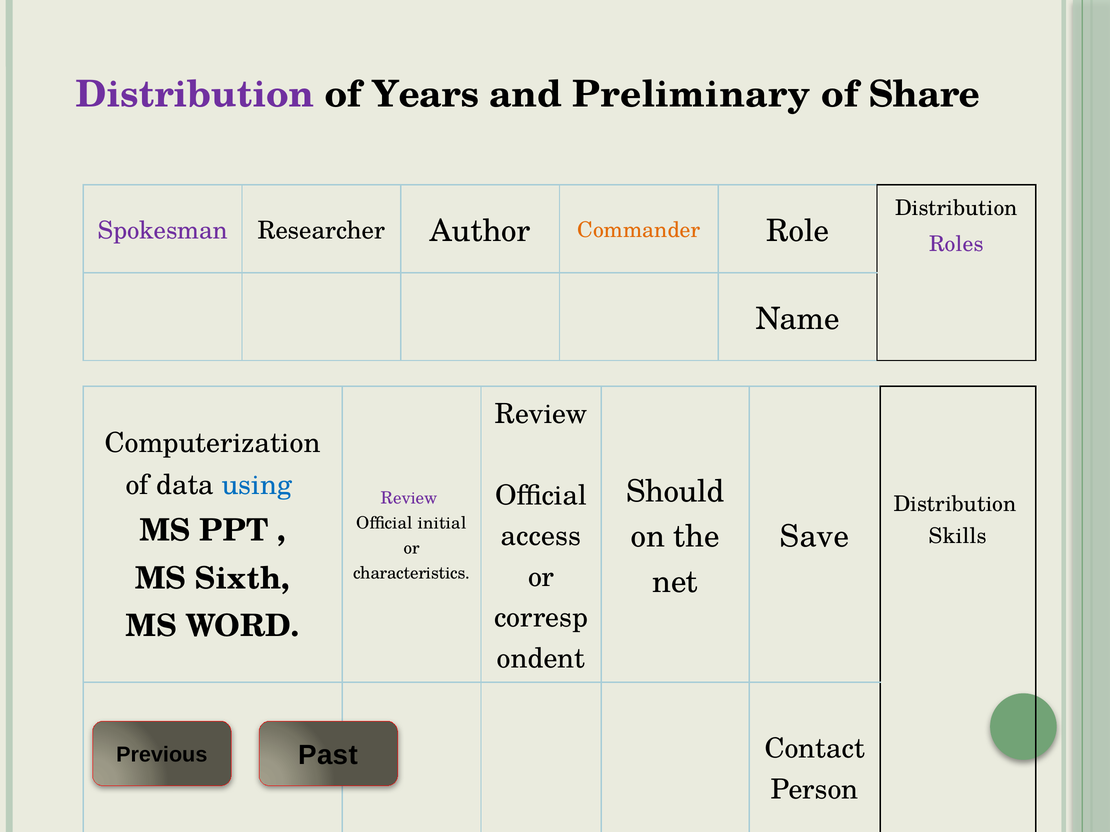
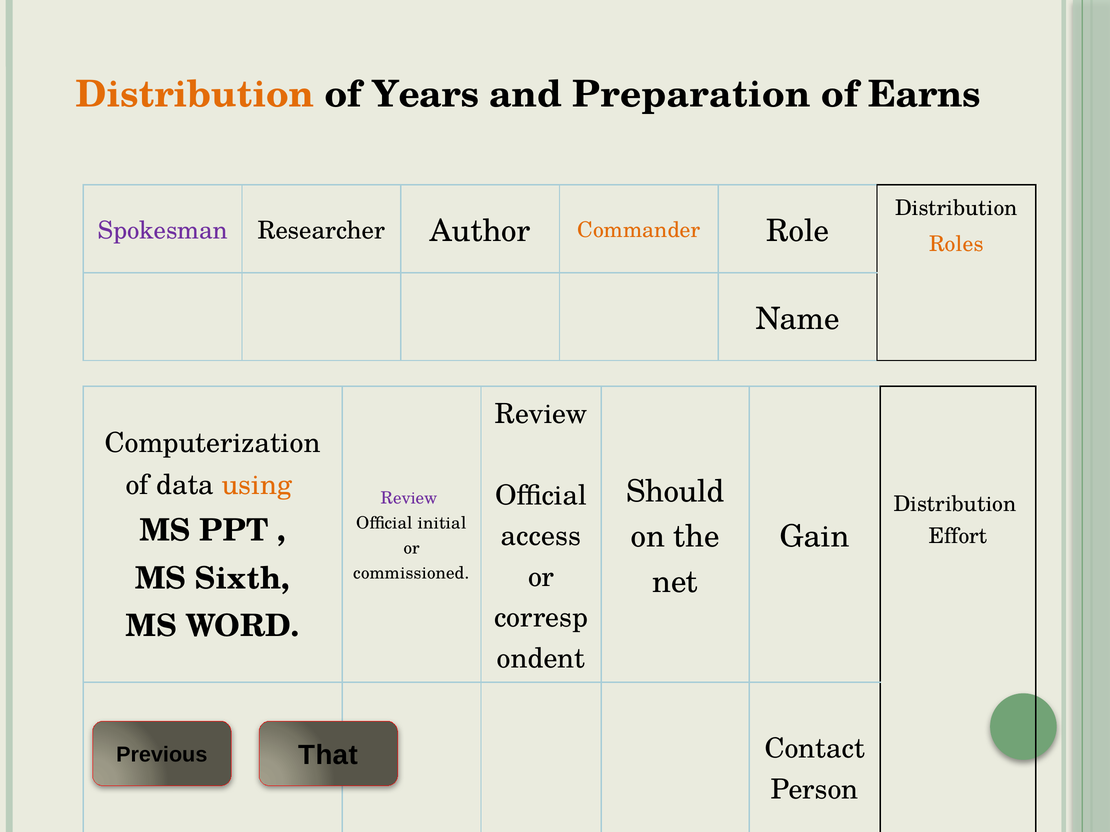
Distribution at (195, 94) colour: purple -> orange
Preliminary: Preliminary -> Preparation
Share: Share -> Earns
Roles colour: purple -> orange
using colour: blue -> orange
Save: Save -> Gain
Skills: Skills -> Effort
characteristics: characteristics -> commissioned
Past: Past -> That
